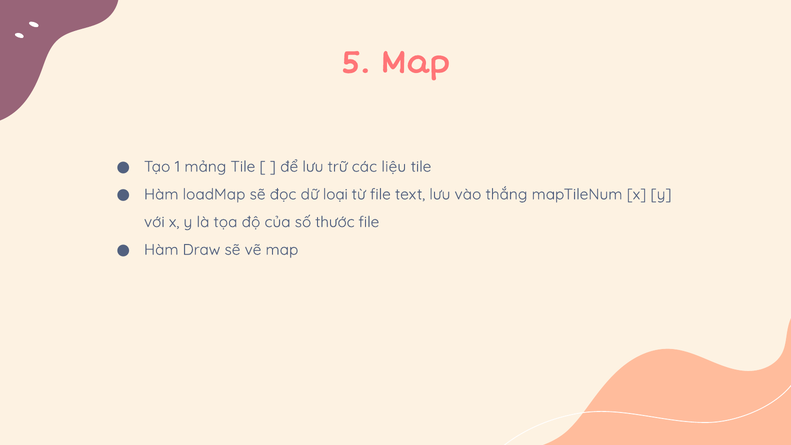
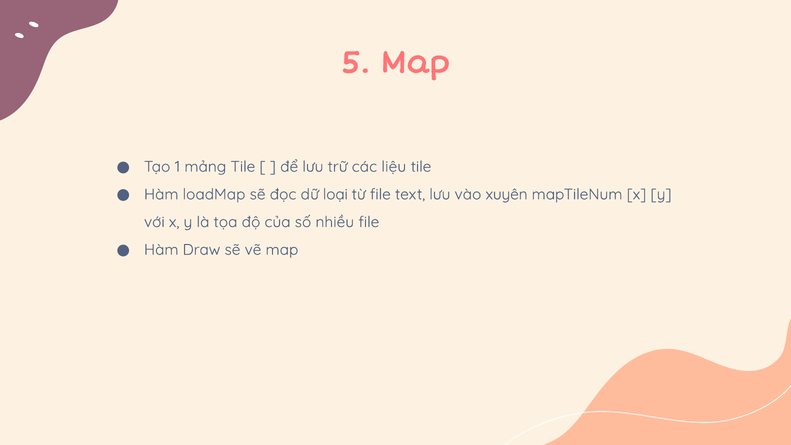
thắng: thắng -> xuyên
thước: thước -> nhiều
